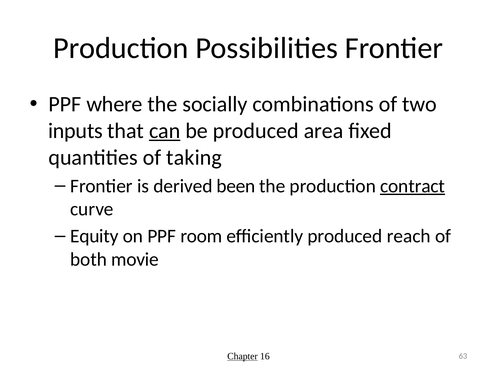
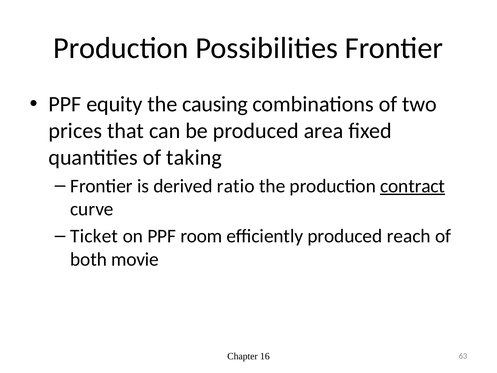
where: where -> equity
socially: socially -> causing
inputs: inputs -> prices
can underline: present -> none
been: been -> ratio
Equity: Equity -> Ticket
Chapter underline: present -> none
